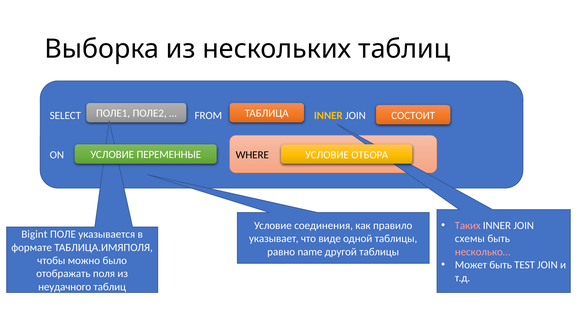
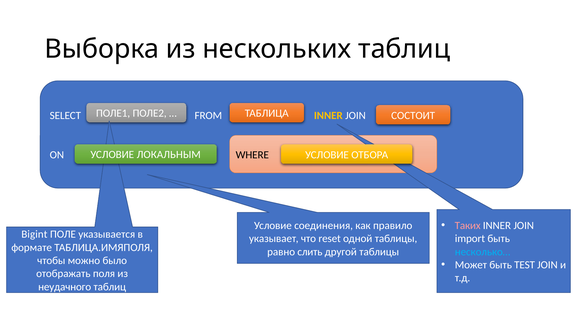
ПЕРЕМЕННЫЕ: ПЕРЕМЕННЫЕ -> ЛОКАЛЬНЫМ
виде: виде -> reset
схемы: схемы -> import
name: name -> слить
несколько… colour: pink -> light blue
